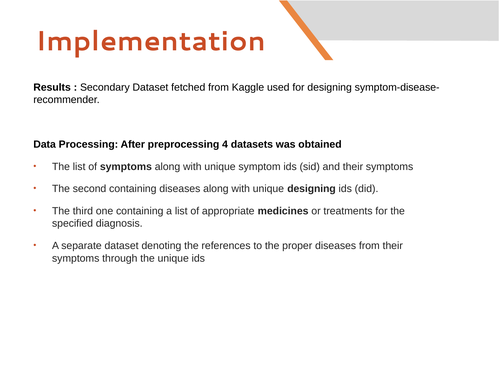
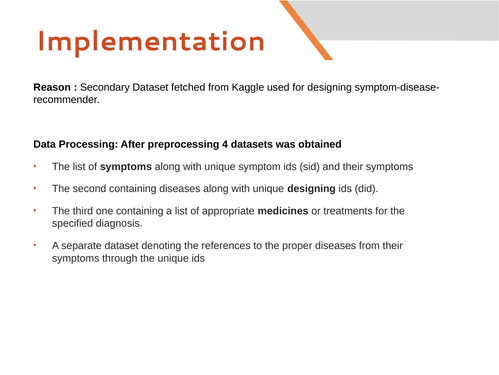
Results: Results -> Reason
